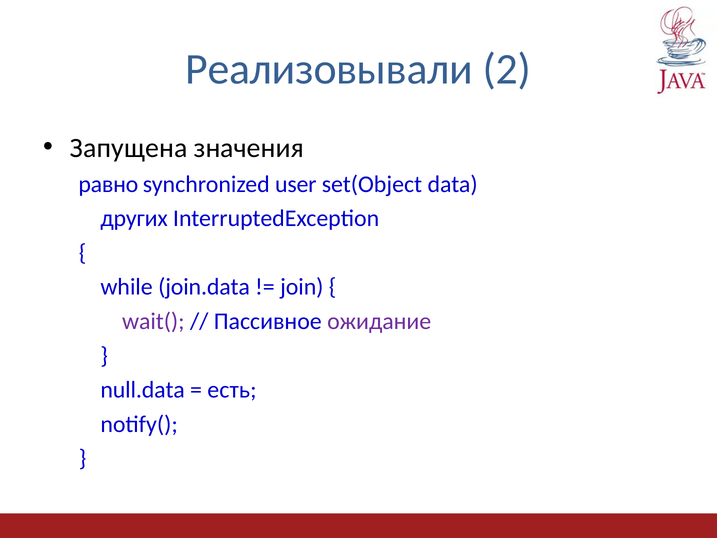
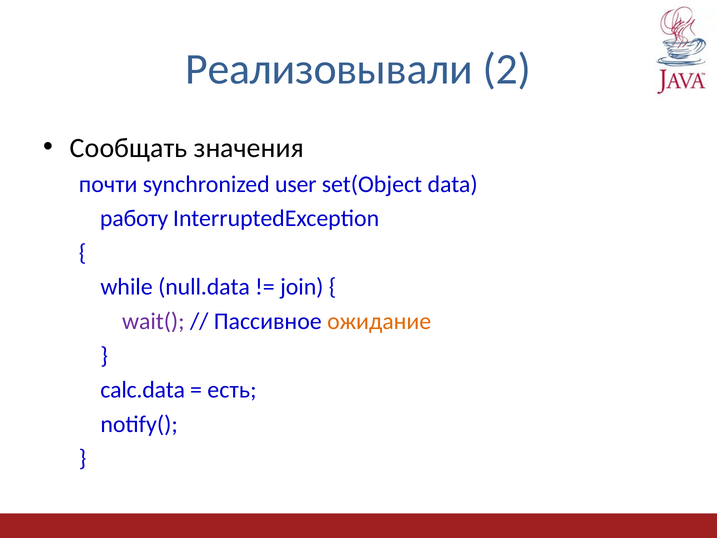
Запущена: Запущена -> Сообщать
равно: равно -> почти
других: других -> работу
join.data: join.data -> null.data
ожидание colour: purple -> orange
null.data: null.data -> calc.data
